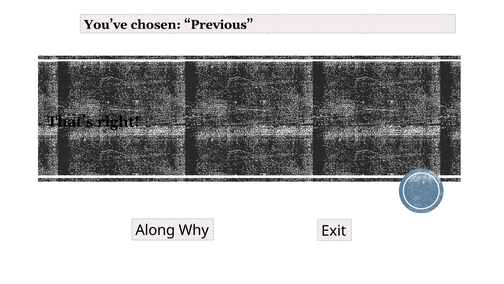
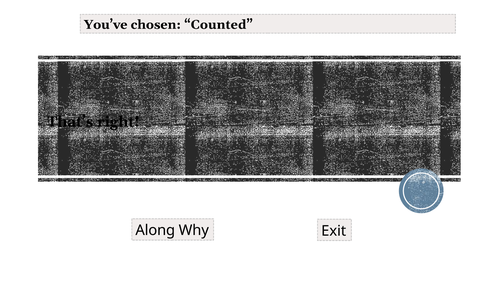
Previous: Previous -> Counted
